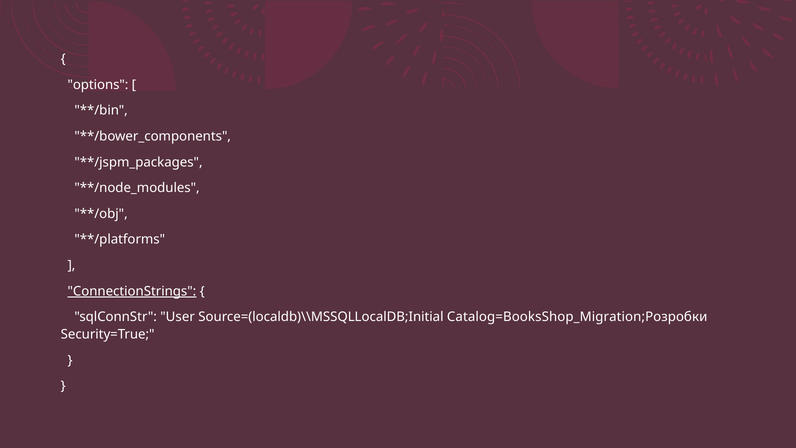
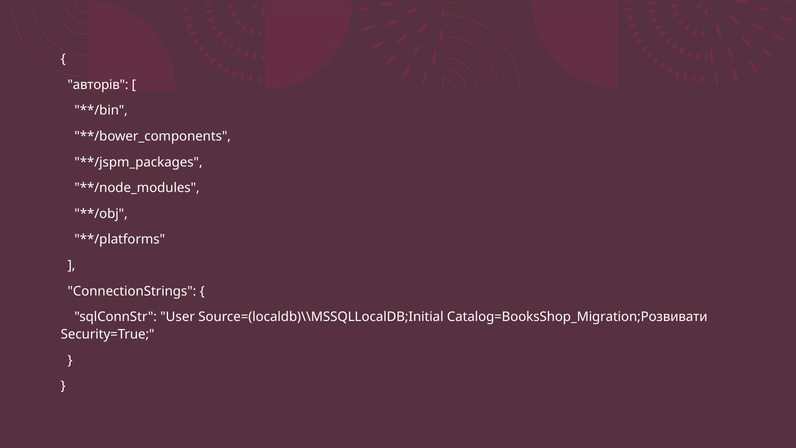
options: options -> авторів
ConnectionStrings underline: present -> none
Catalog=BooksShop_Migration;Розробки: Catalog=BooksShop_Migration;Розробки -> Catalog=BooksShop_Migration;Розвивати
